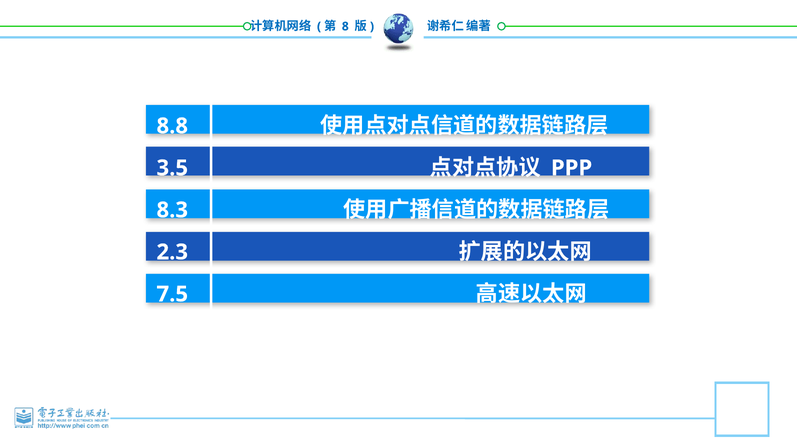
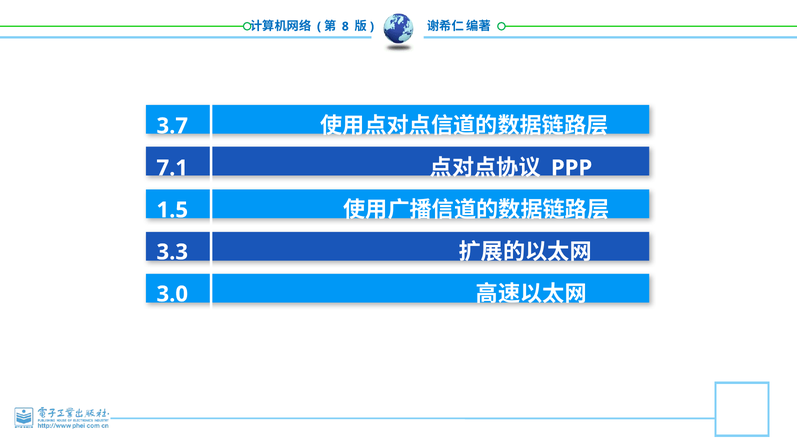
8.8: 8.8 -> 3.7
3.5: 3.5 -> 7.1
8.3: 8.3 -> 1.5
2.3: 2.3 -> 3.3
7.5: 7.5 -> 3.0
